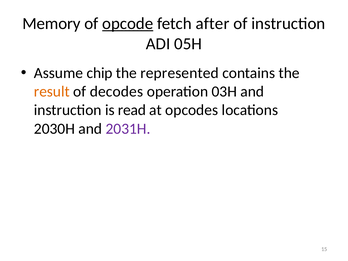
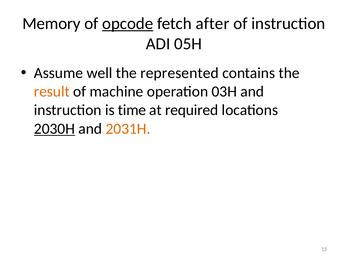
chip: chip -> well
decodes: decodes -> machine
read: read -> time
opcodes: opcodes -> required
2030H underline: none -> present
2031H colour: purple -> orange
